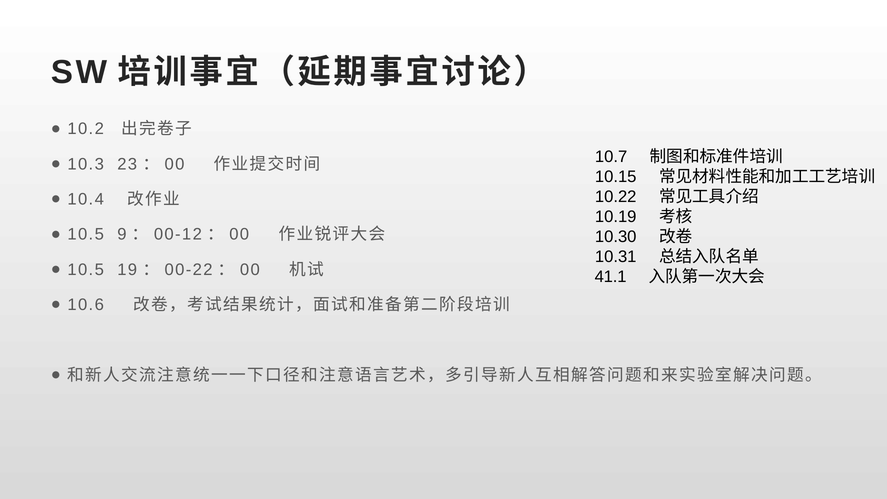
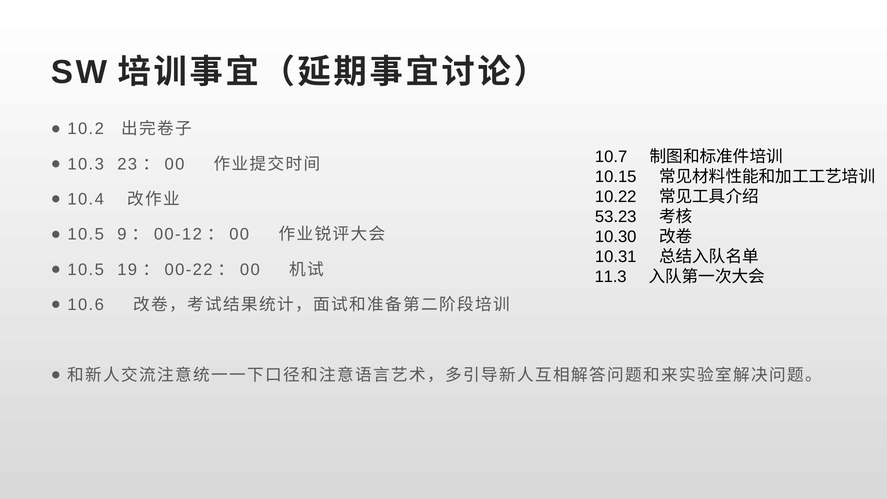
10.19: 10.19 -> 53.23
41.1: 41.1 -> 11.3
